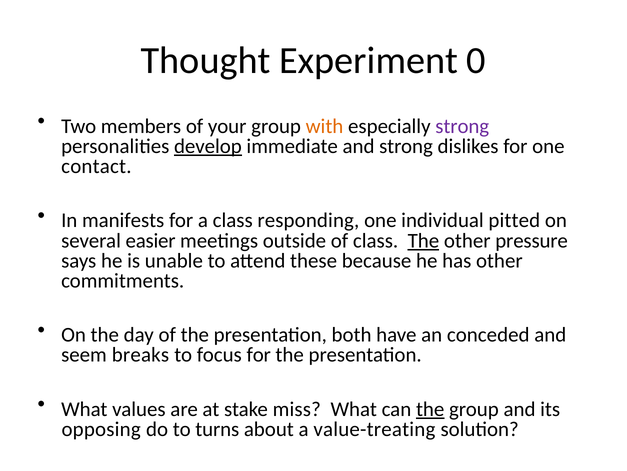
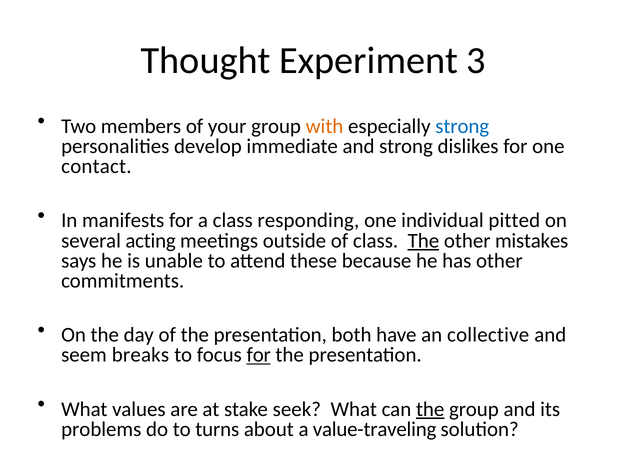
0: 0 -> 3
strong at (462, 126) colour: purple -> blue
develop underline: present -> none
easier: easier -> acting
pressure: pressure -> mistakes
conceded: conceded -> collective
for at (259, 355) underline: none -> present
miss: miss -> seek
opposing: opposing -> problems
value-treating: value-treating -> value-traveling
